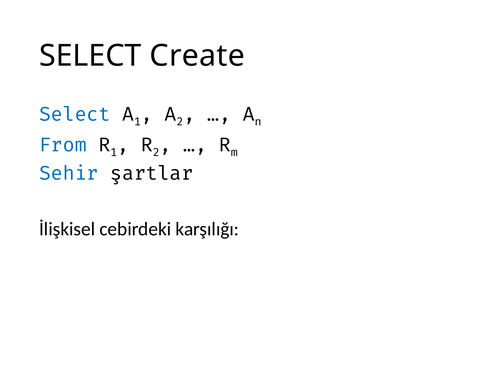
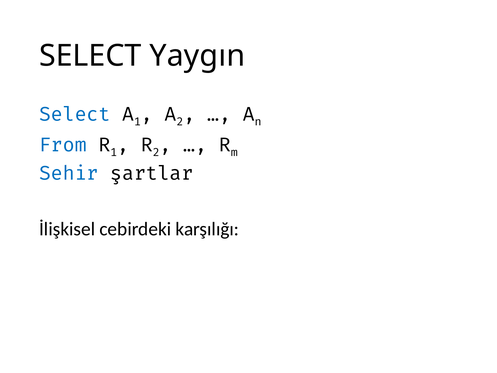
Create: Create -> Yaygın
